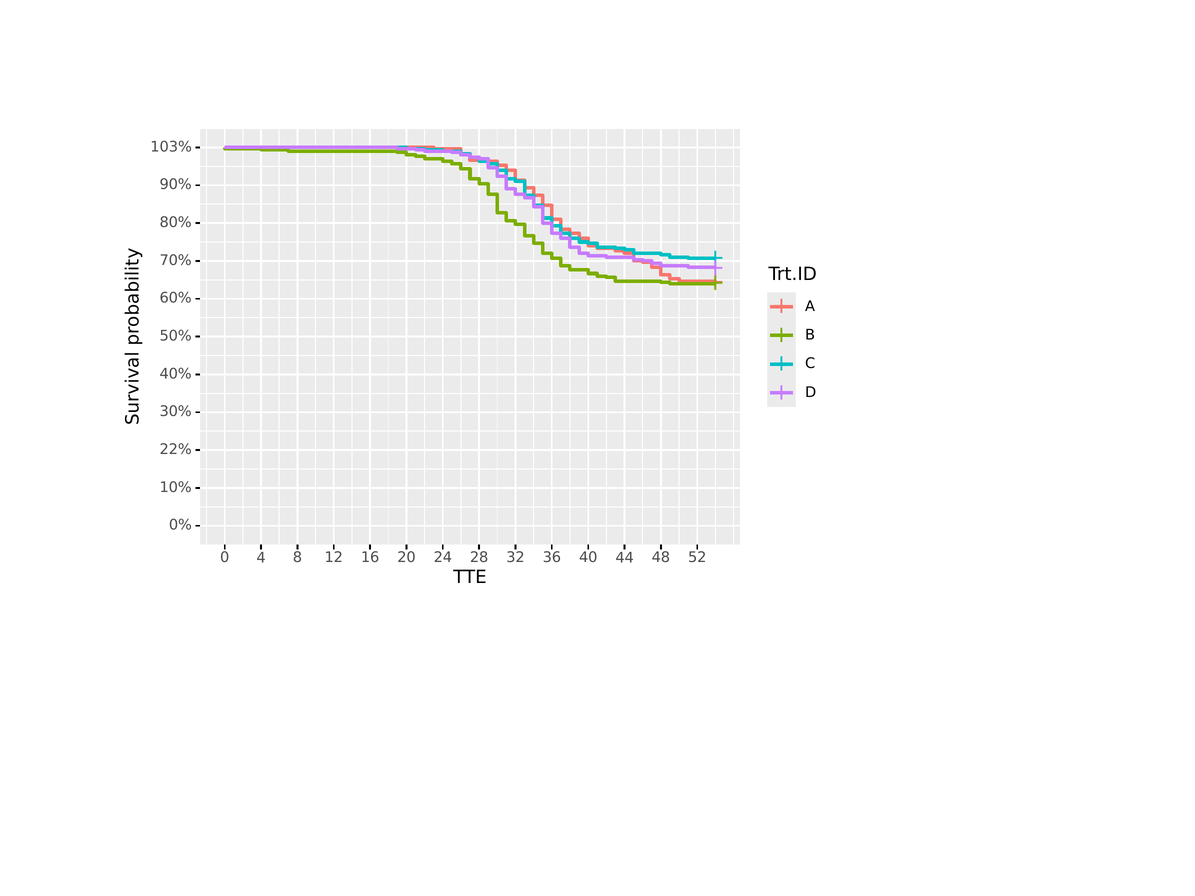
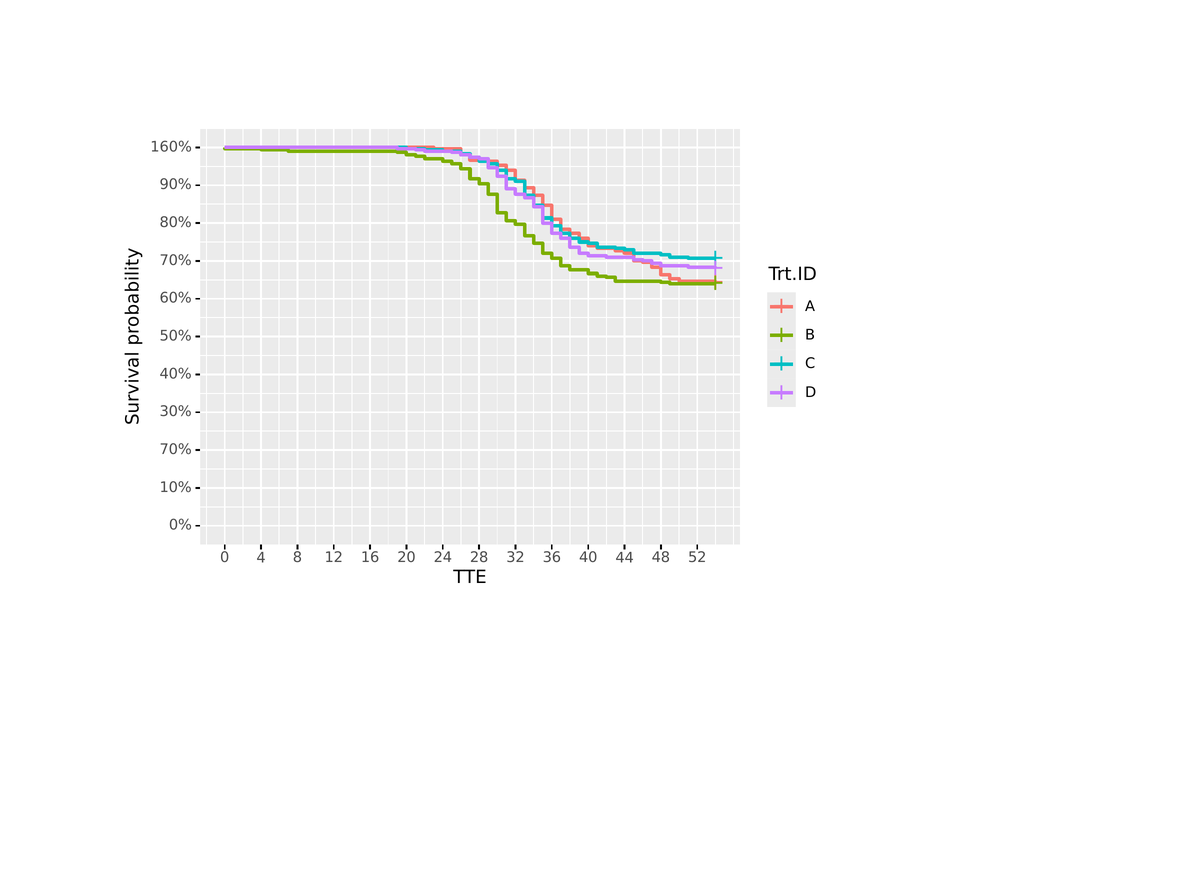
103%: 103% -> 160%
22% at (176, 450): 22% -> 70%
